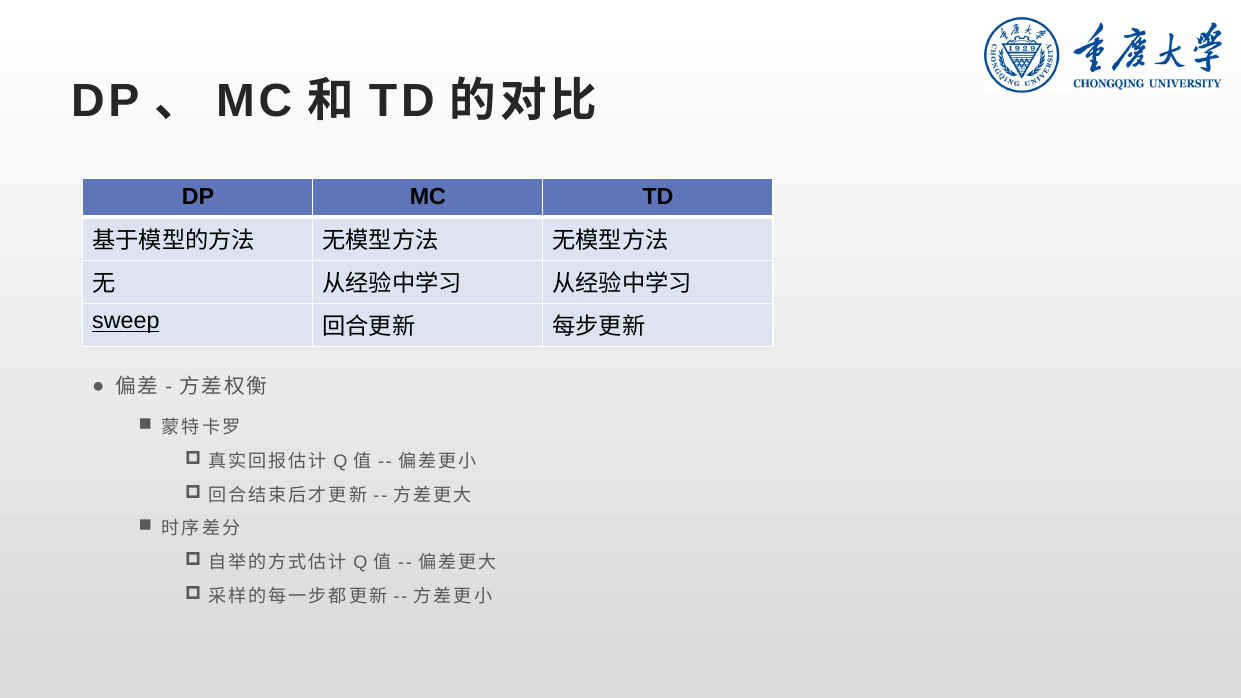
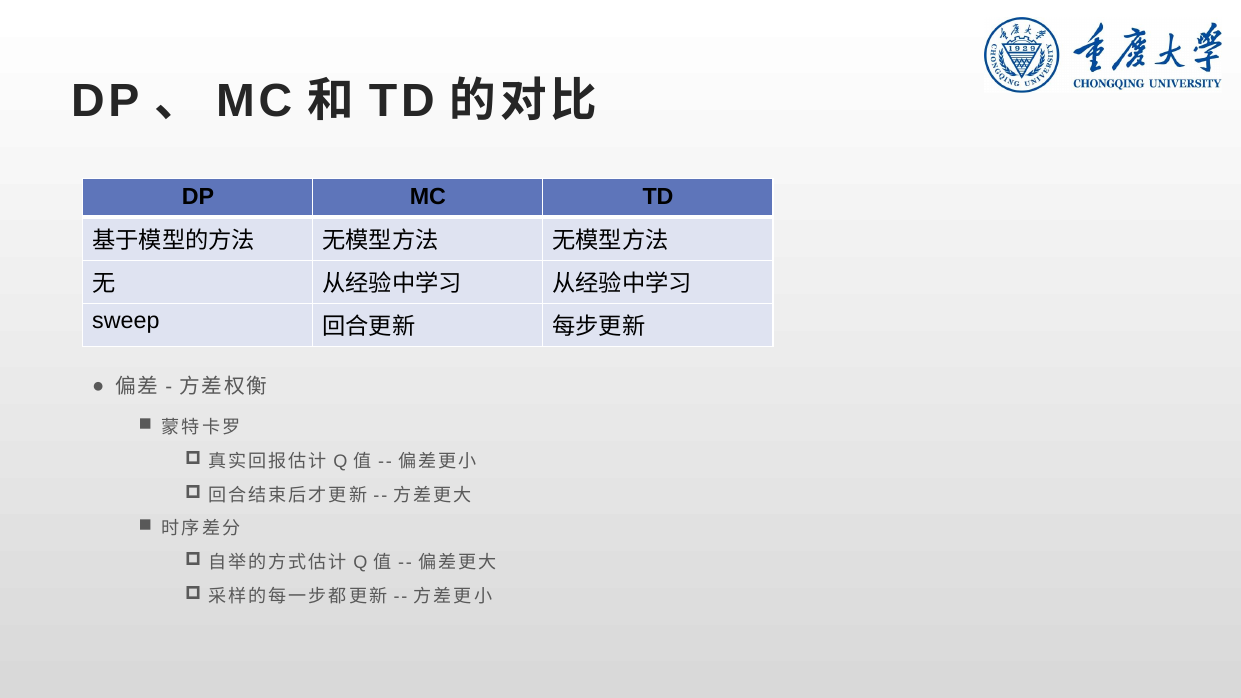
sweep underline: present -> none
